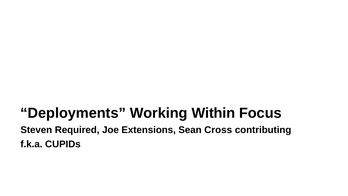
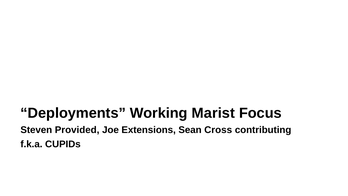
Within: Within -> Marist
Required: Required -> Provided
